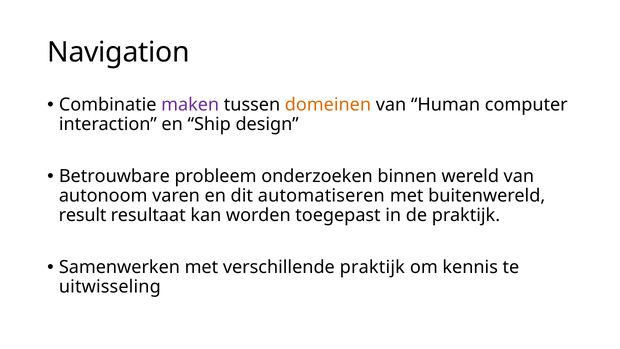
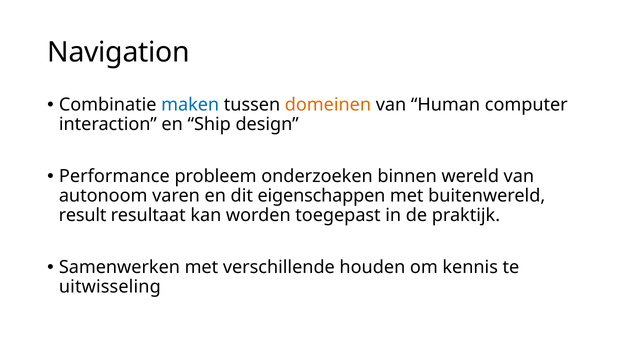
maken colour: purple -> blue
Betrouwbare: Betrouwbare -> Performance
automatiseren: automatiseren -> eigenschappen
verschillende praktijk: praktijk -> houden
